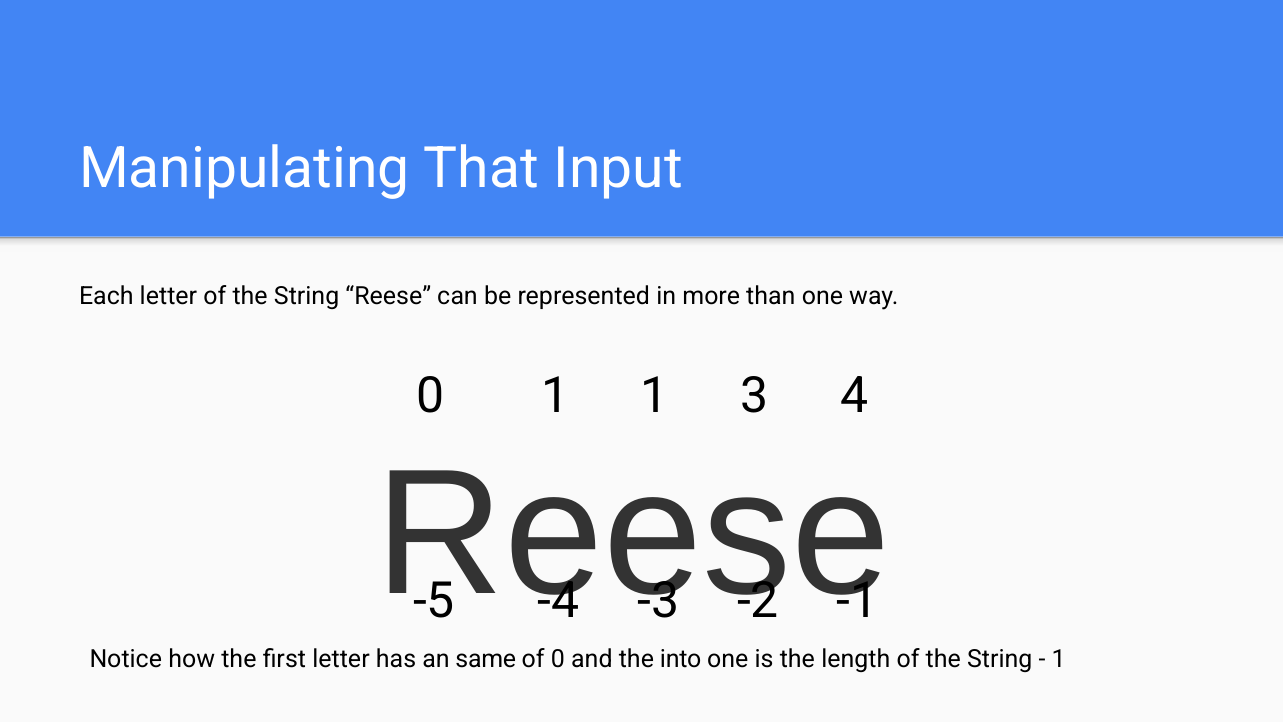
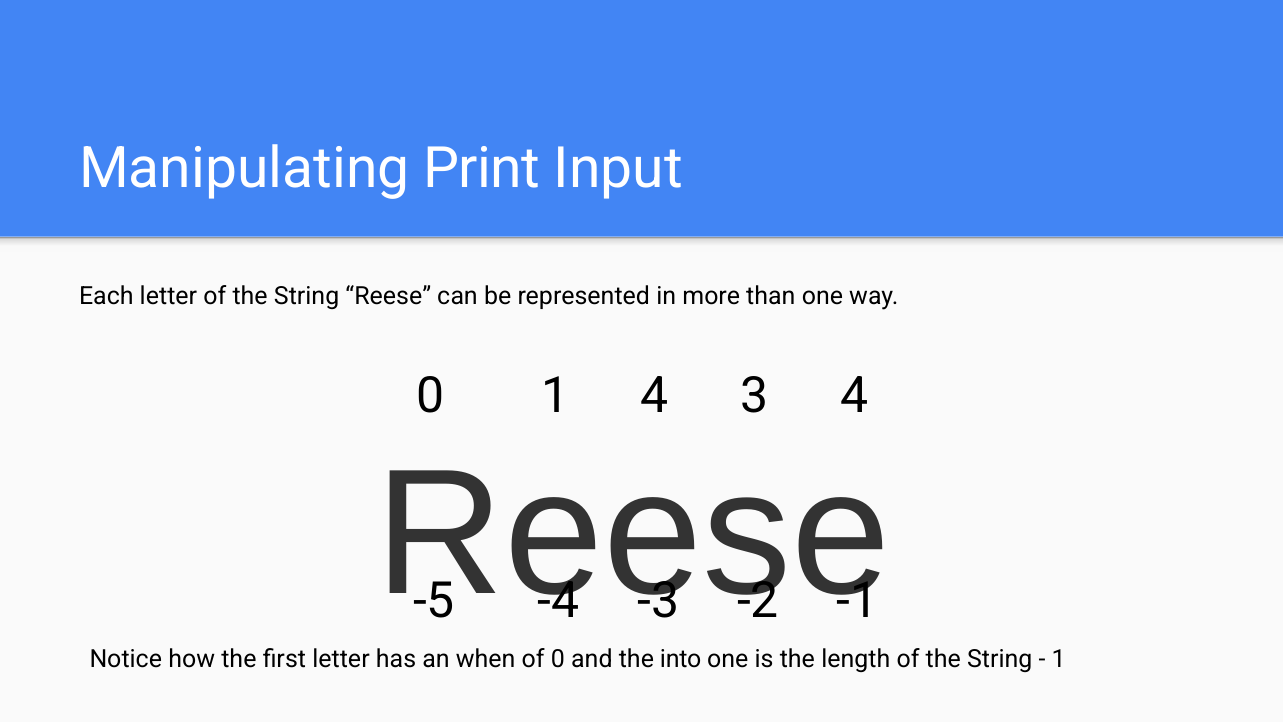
That: That -> Print
1 1: 1 -> 4
same: same -> when
